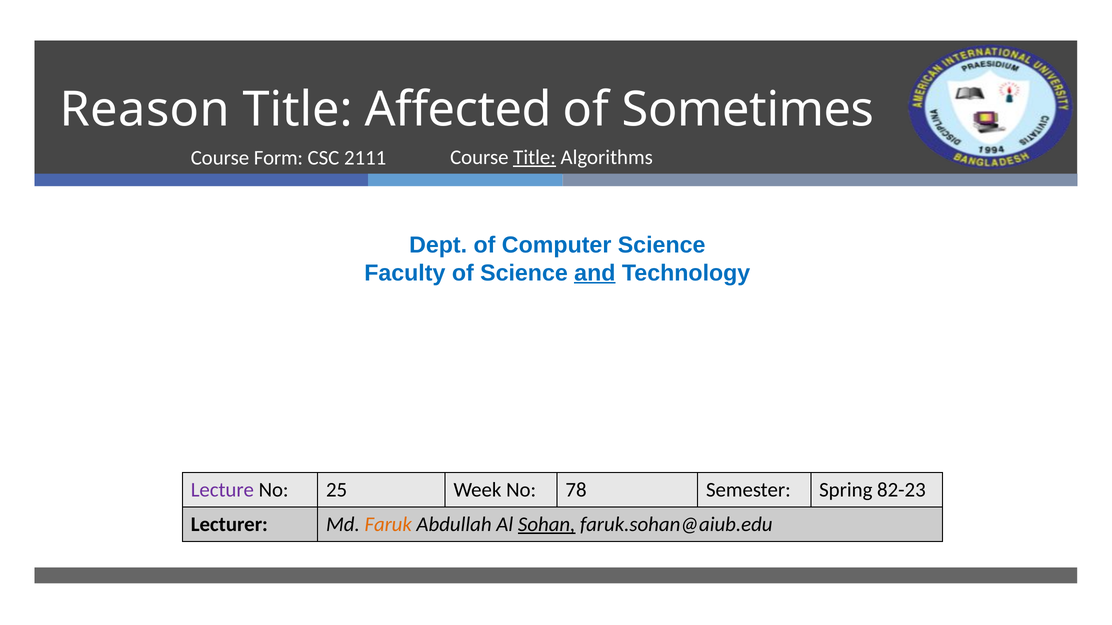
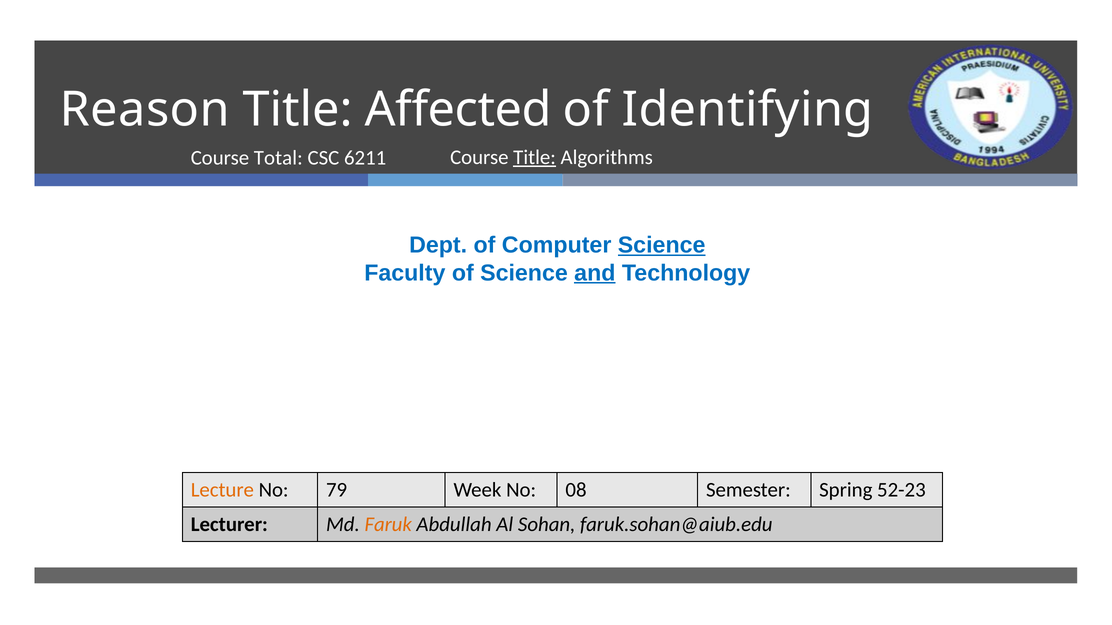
Sometimes: Sometimes -> Identifying
Form: Form -> Total
2111: 2111 -> 6211
Science at (662, 245) underline: none -> present
Lecture colour: purple -> orange
25: 25 -> 79
78: 78 -> 08
82-23: 82-23 -> 52-23
Sohan underline: present -> none
